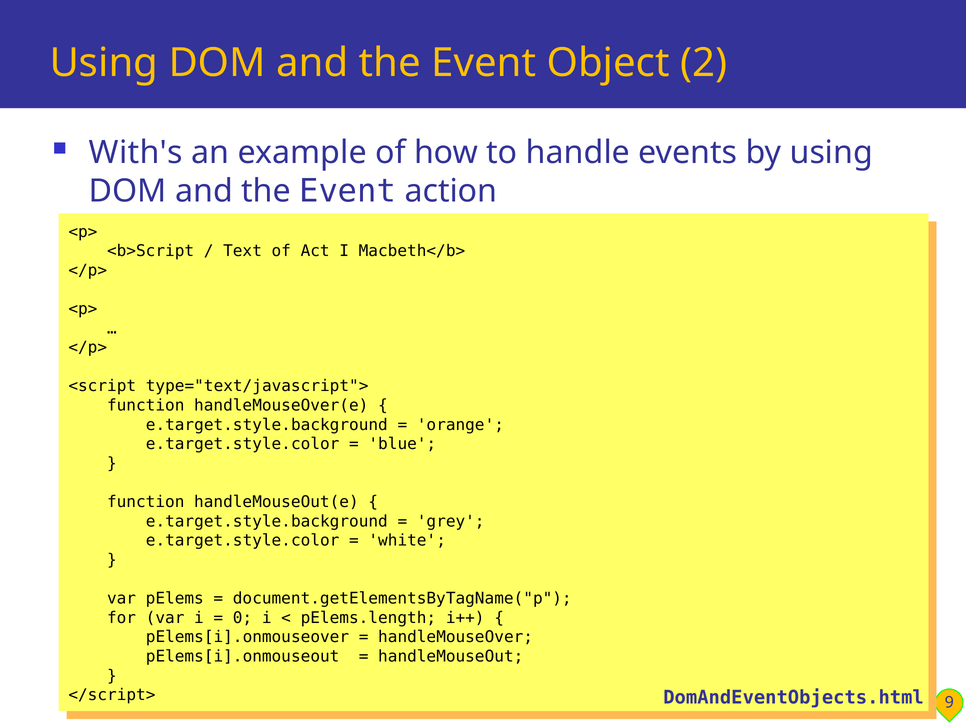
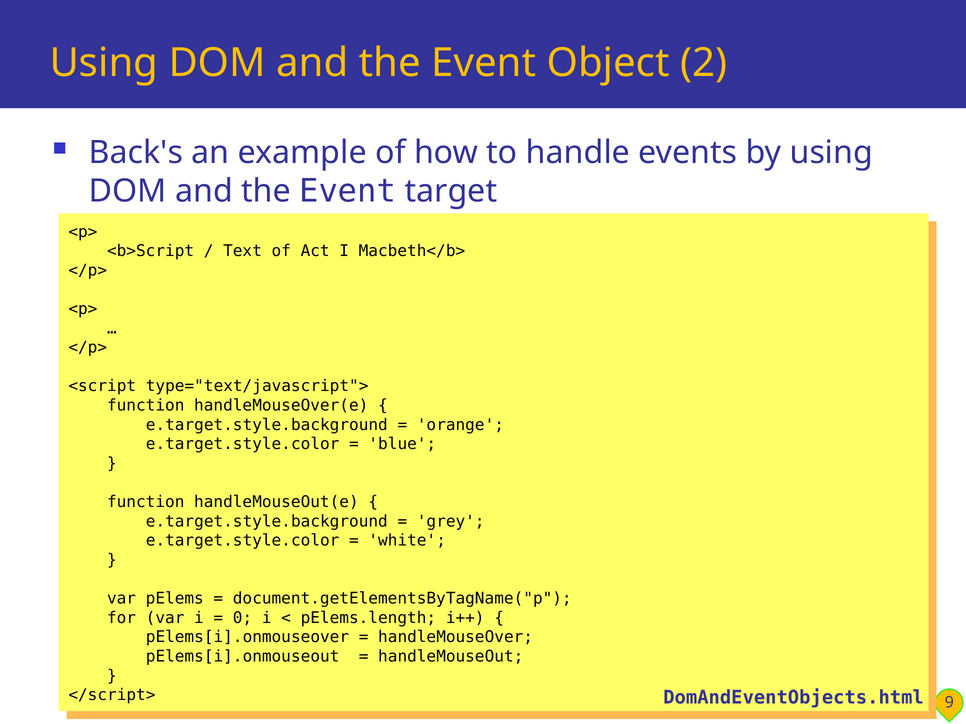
With's: With's -> Back's
action: action -> target
